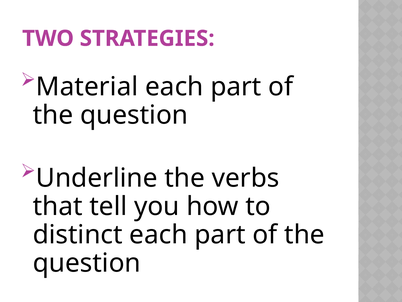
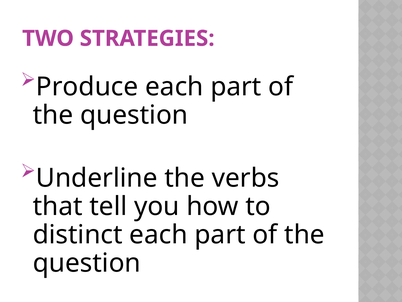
Material: Material -> Produce
